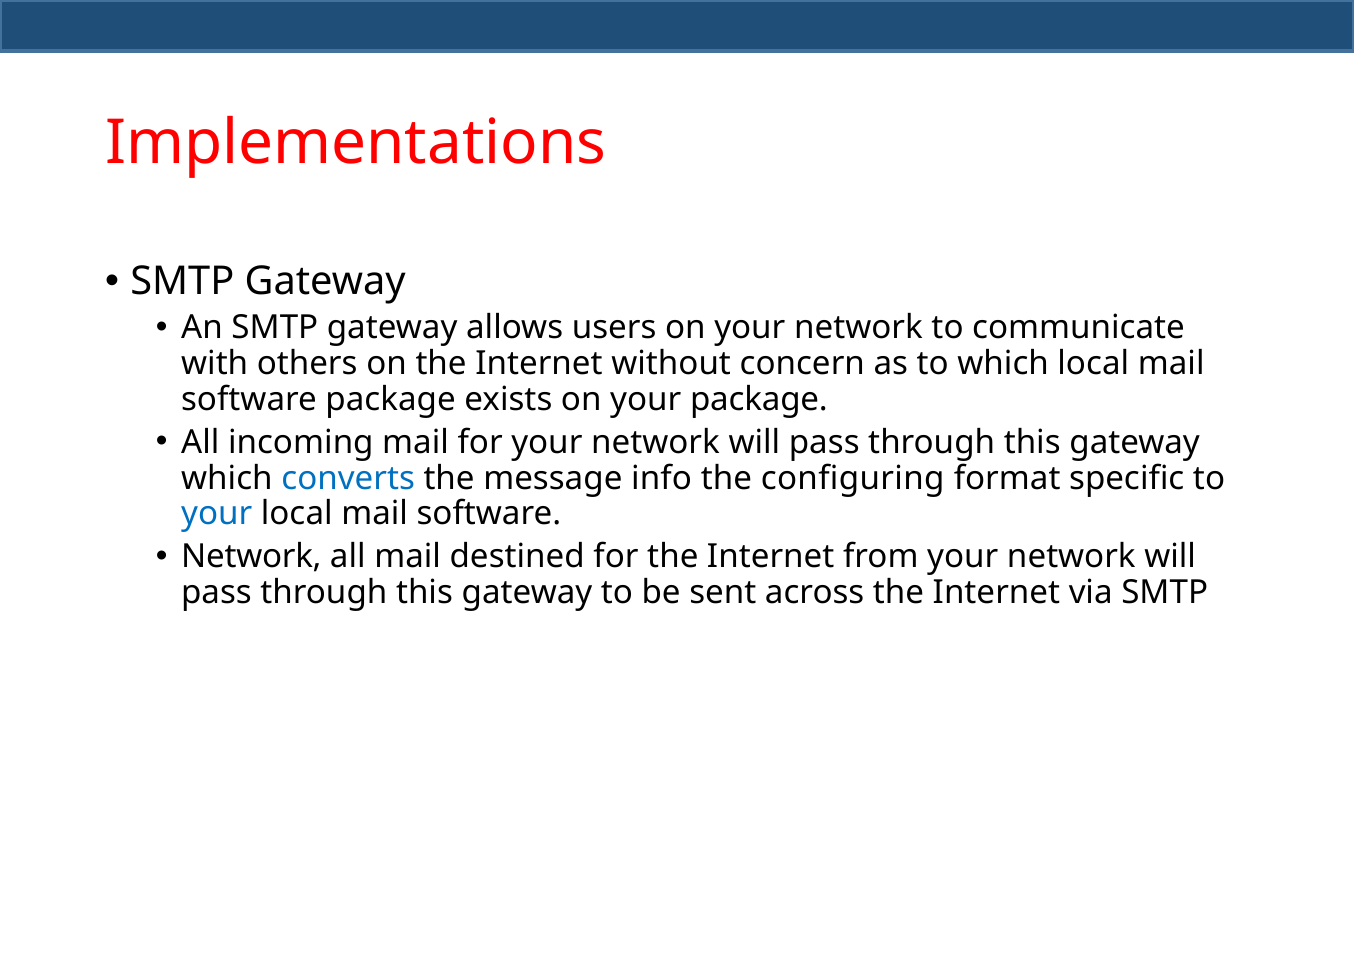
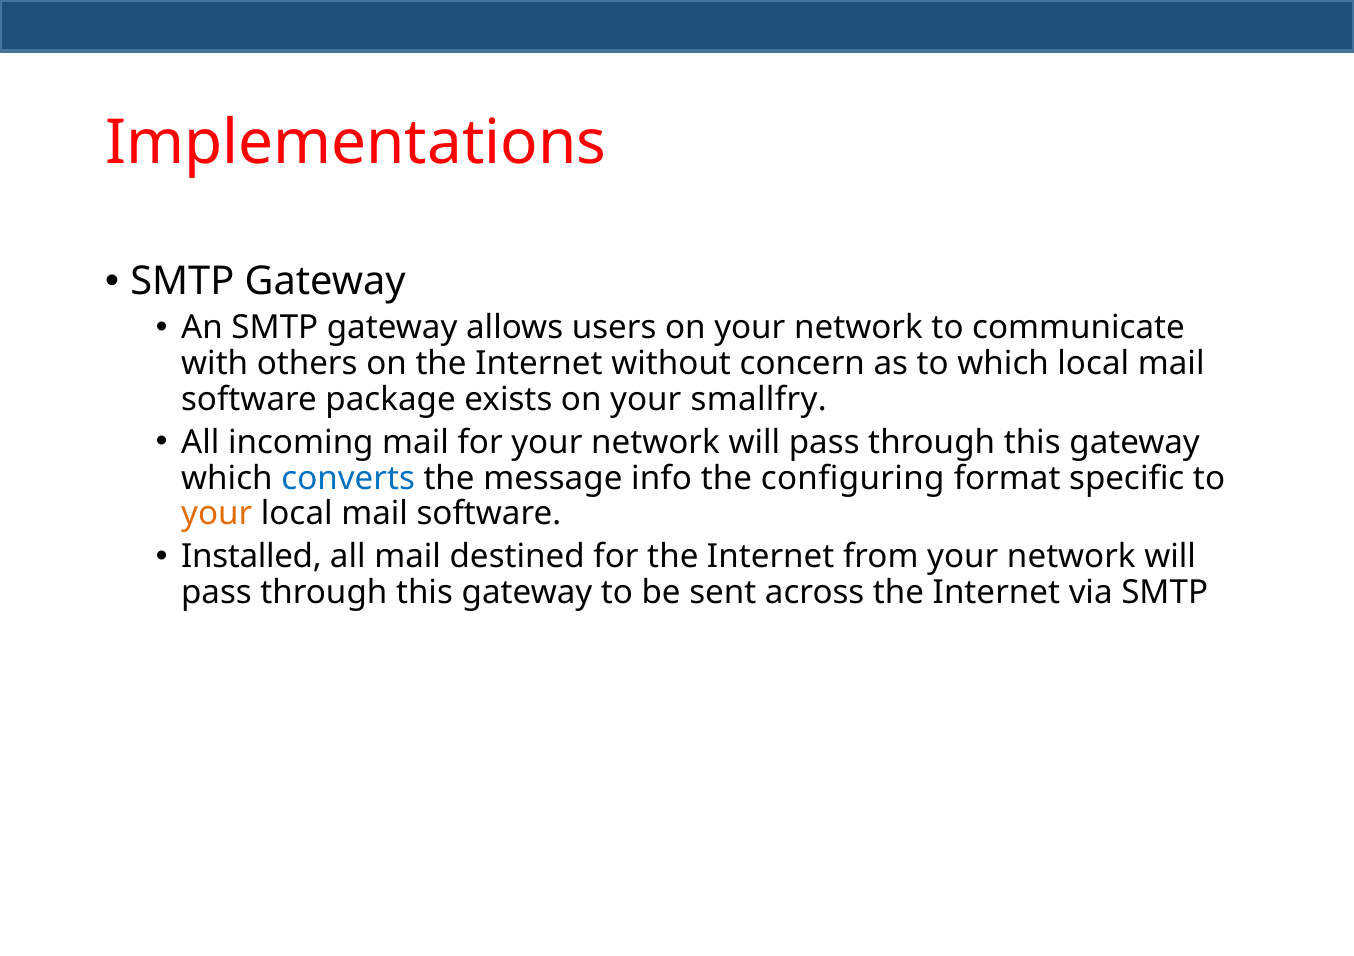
your package: package -> smallfry
your at (217, 514) colour: blue -> orange
Network at (251, 557): Network -> Installed
